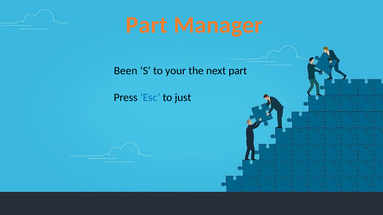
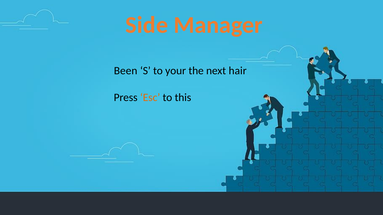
Part at (147, 25): Part -> Side
next part: part -> hair
Esc colour: blue -> orange
just: just -> this
